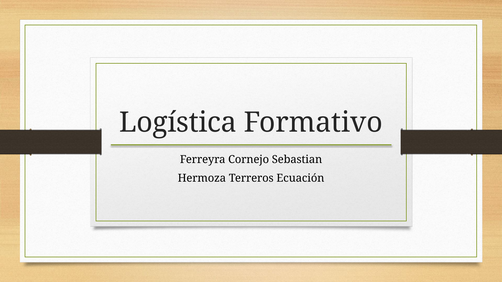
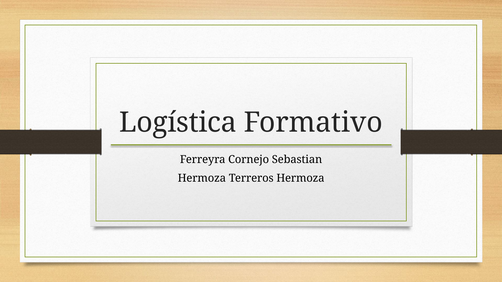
Terreros Ecuación: Ecuación -> Hermoza
